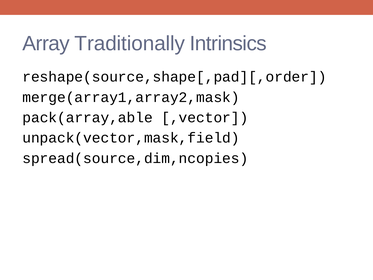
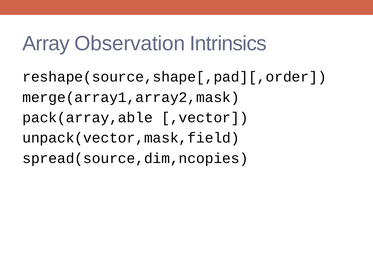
Traditionally: Traditionally -> Observation
